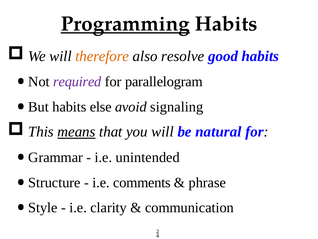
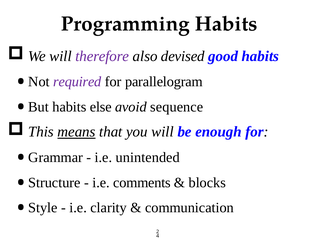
Programming underline: present -> none
therefore colour: orange -> purple
resolve: resolve -> devised
signaling: signaling -> sequence
natural: natural -> enough
phrase: phrase -> blocks
